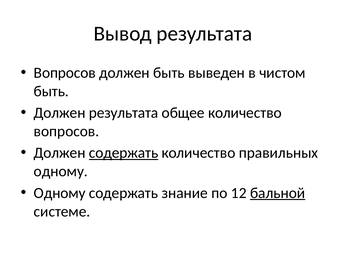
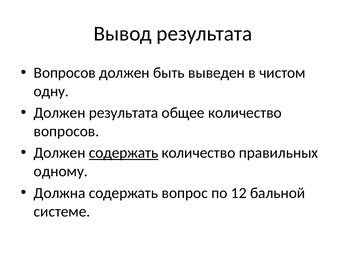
быть at (51, 91): быть -> одну
Одному at (60, 193): Одному -> Должна
знание: знание -> вопрос
бальной underline: present -> none
